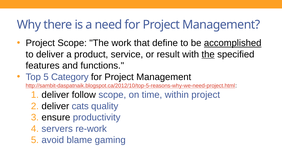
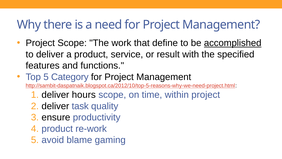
the at (208, 54) underline: present -> none
follow: follow -> hours
cats: cats -> task
servers at (57, 128): servers -> product
